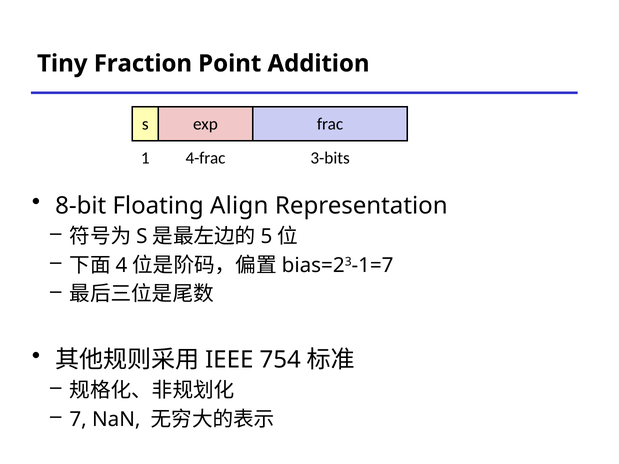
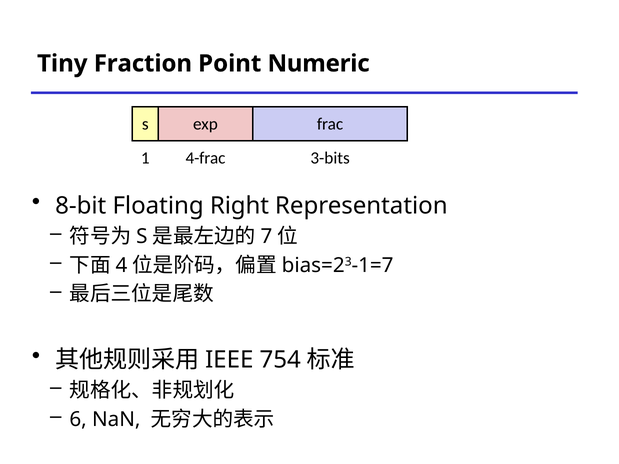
Addition: Addition -> Numeric
Align: Align -> Right
5: 5 -> 7
7: 7 -> 6
